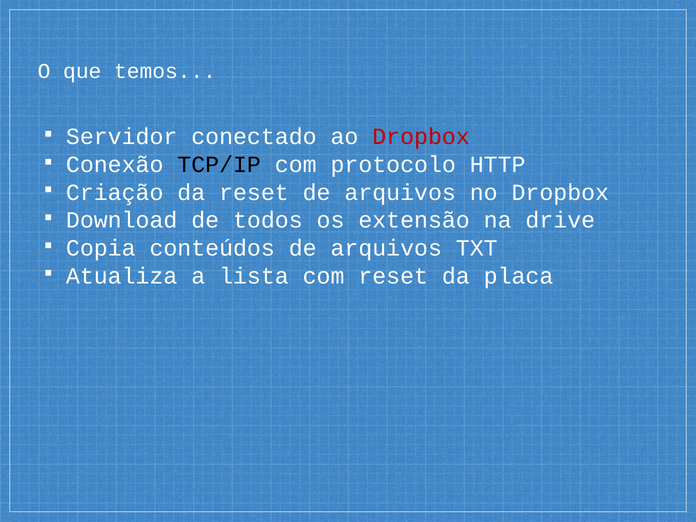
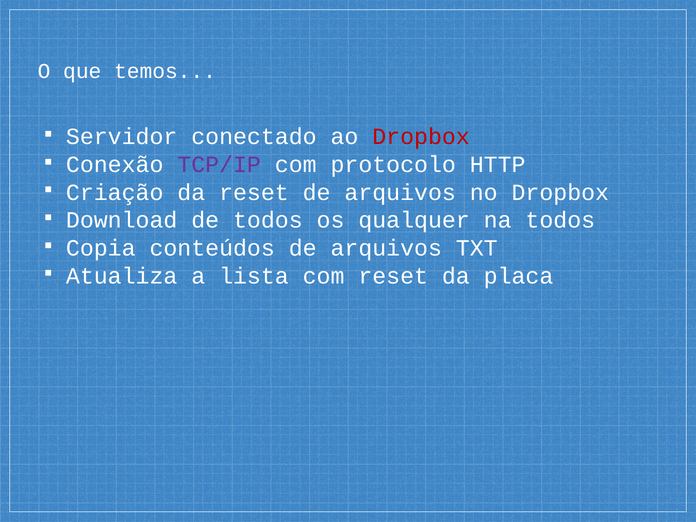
TCP/IP colour: black -> purple
extensão: extensão -> qualquer
na drive: drive -> todos
